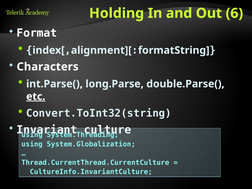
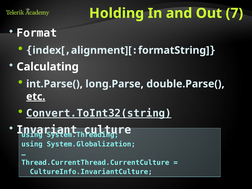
6: 6 -> 7
Characters: Characters -> Calculating
Convert.ToInt32(string underline: none -> present
